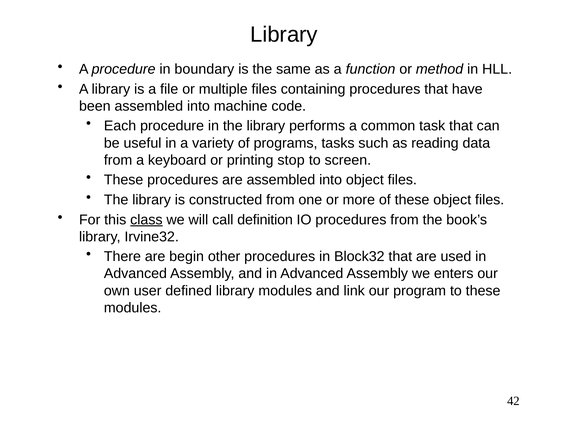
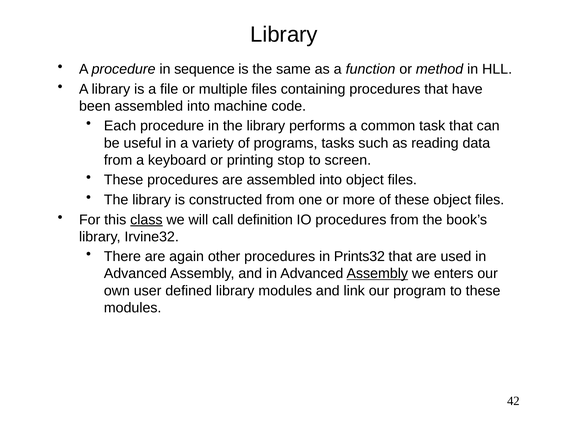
boundary: boundary -> sequence
begin: begin -> again
Block32: Block32 -> Prints32
Assembly at (377, 274) underline: none -> present
